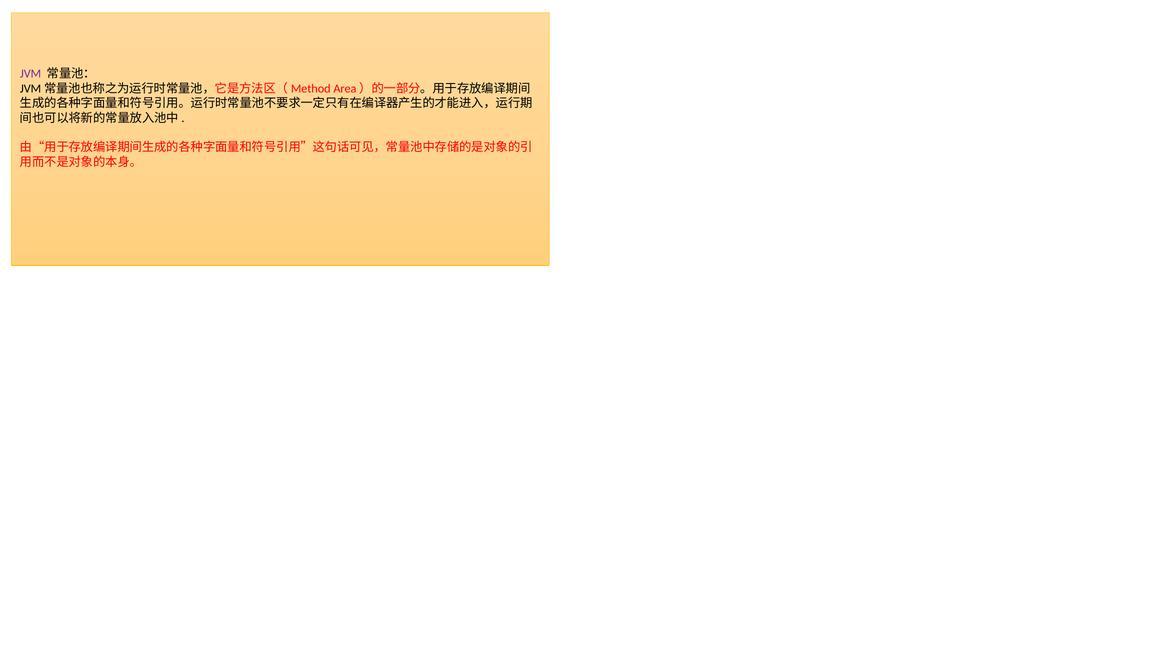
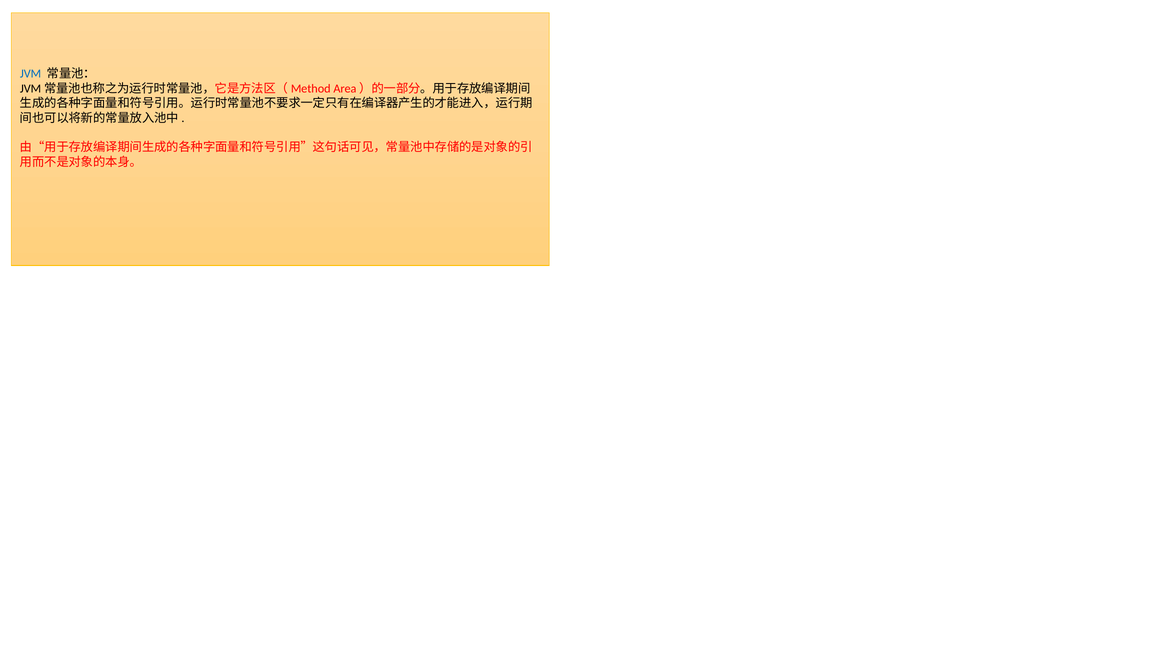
JVM colour: purple -> blue
